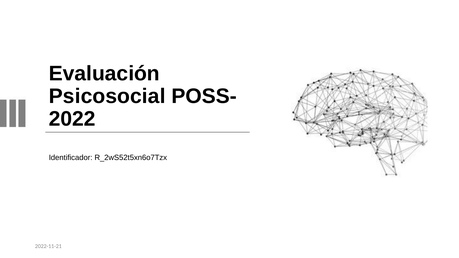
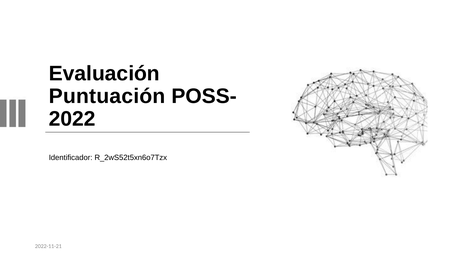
Psicosocial: Psicosocial -> Puntuación
